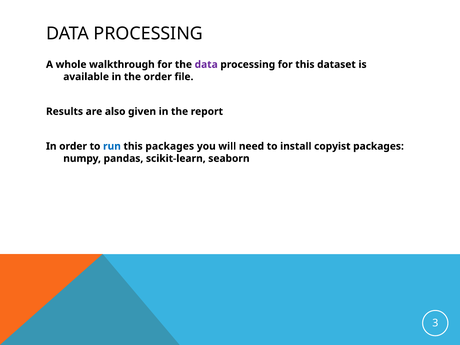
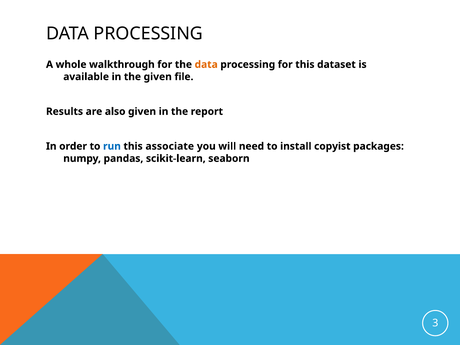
data at (206, 65) colour: purple -> orange
the order: order -> given
this packages: packages -> associate
